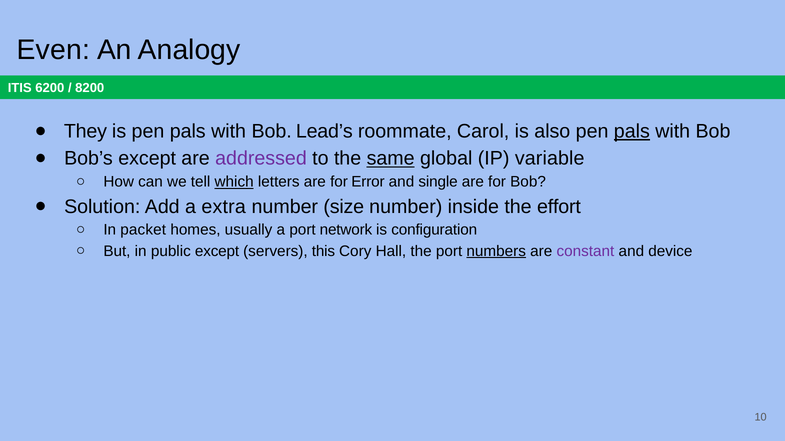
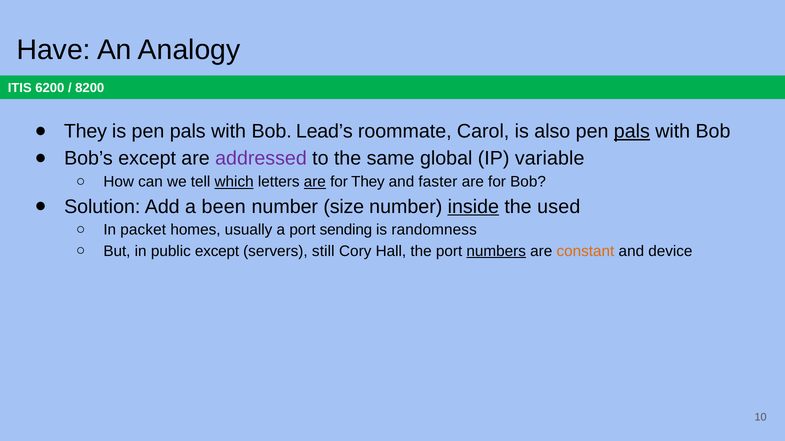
Even: Even -> Have
same underline: present -> none
are at (315, 182) underline: none -> present
for Error: Error -> They
single: single -> faster
extra: extra -> been
inside underline: none -> present
effort: effort -> used
network: network -> sending
configuration: configuration -> randomness
this: this -> still
constant colour: purple -> orange
